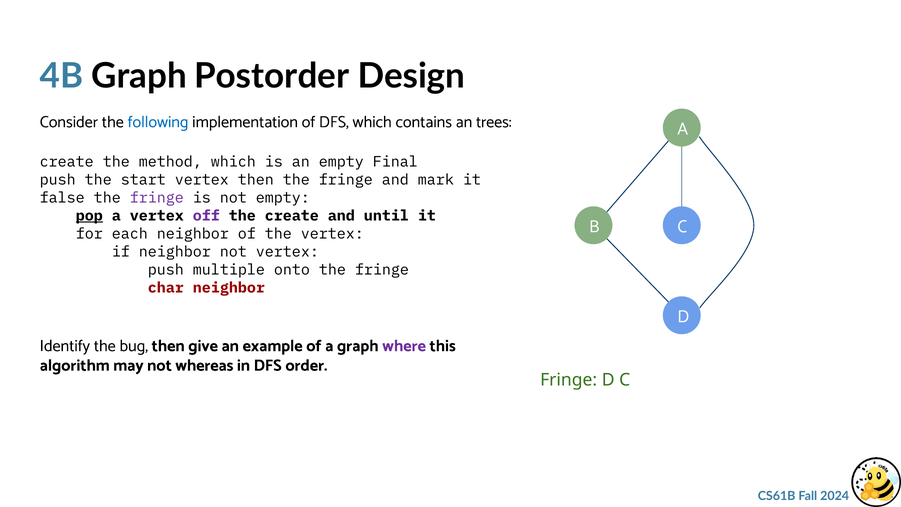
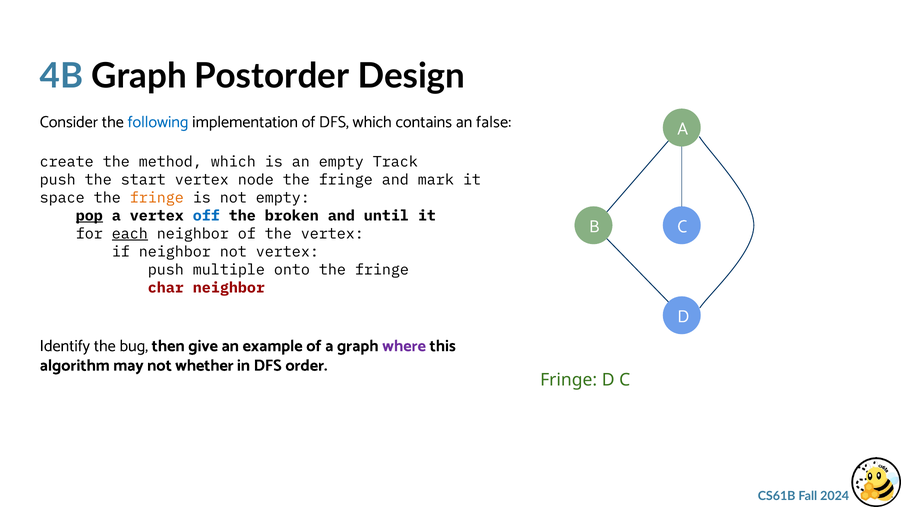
trees: trees -> false
Final: Final -> Track
vertex then: then -> node
false: false -> space
fringe at (157, 198) colour: purple -> orange
off colour: purple -> blue
the create: create -> broken
each underline: none -> present
whereas: whereas -> whether
